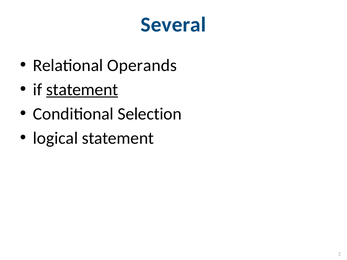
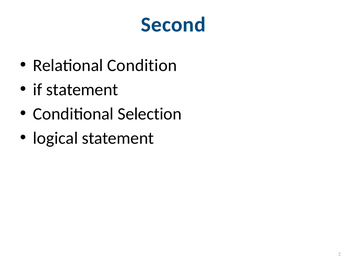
Several: Several -> Second
Operands: Operands -> Condition
statement at (82, 90) underline: present -> none
